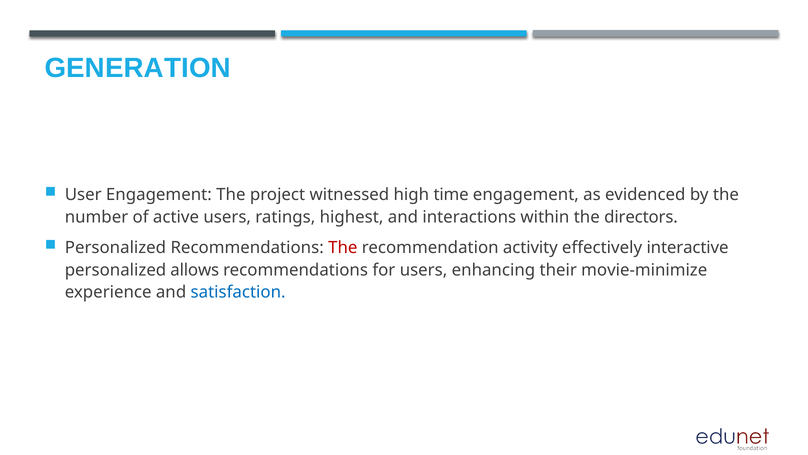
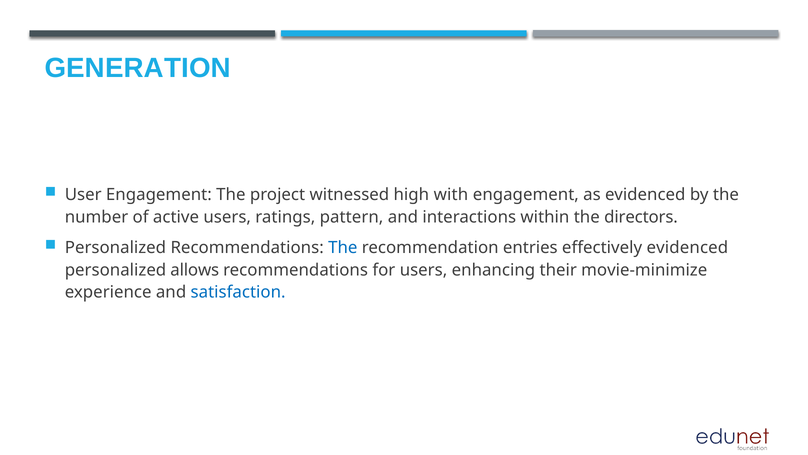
time: time -> with
highest: highest -> pattern
The at (343, 248) colour: red -> blue
activity: activity -> entries
effectively interactive: interactive -> evidenced
